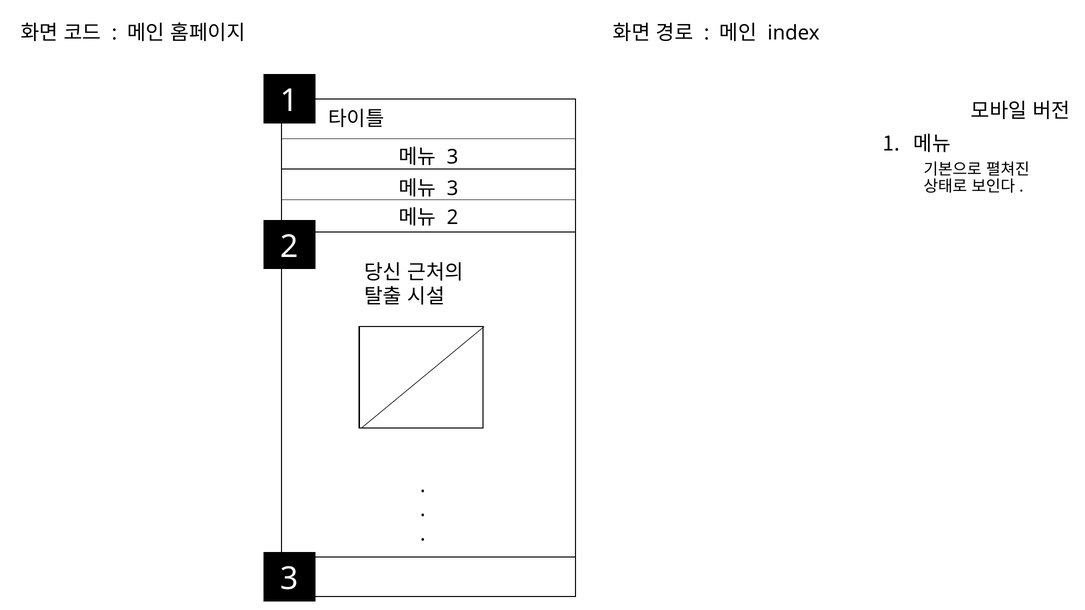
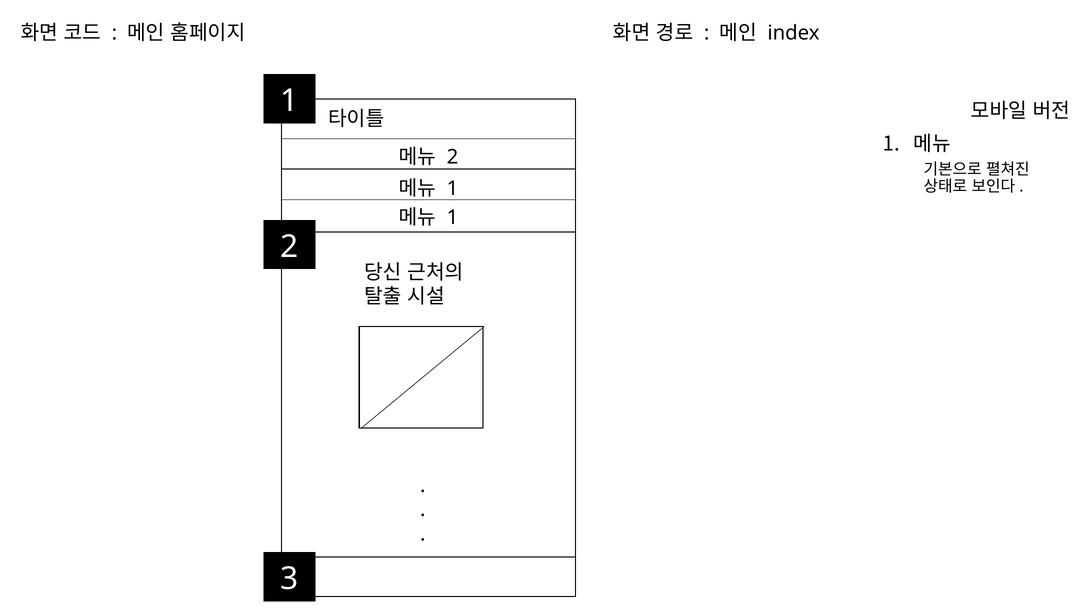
3 at (453, 157): 3 -> 2
3 at (453, 188): 3 -> 1
2 at (453, 218): 2 -> 1
